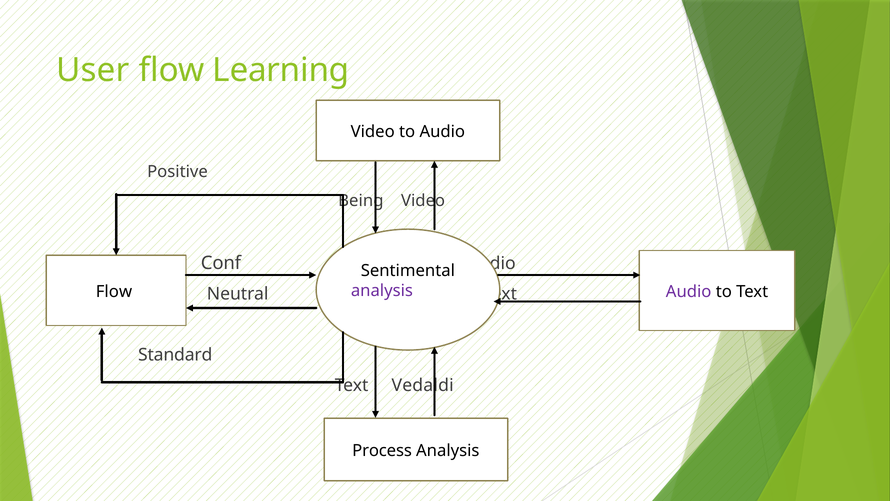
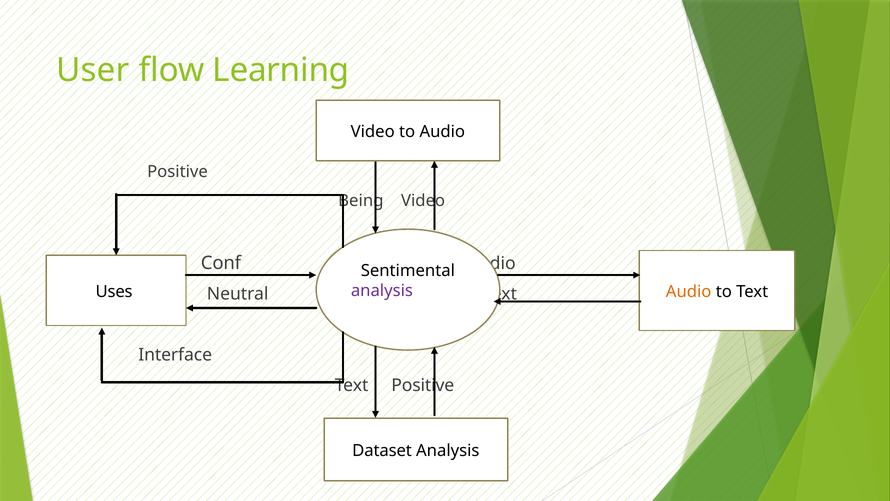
Flow at (114, 291): Flow -> Uses
Audio at (689, 291) colour: purple -> orange
Standard: Standard -> Interface
Text Vedaldi: Vedaldi -> Positive
Process: Process -> Dataset
